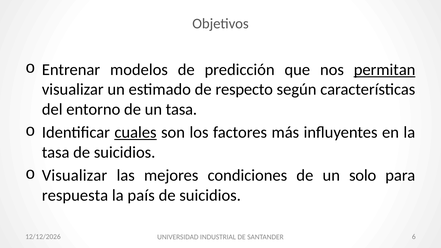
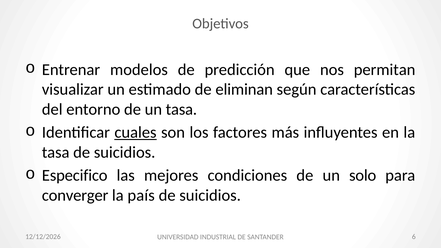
permitan underline: present -> none
respecto: respecto -> eliminan
Visualizar at (75, 176): Visualizar -> Especifico
respuesta: respuesta -> converger
